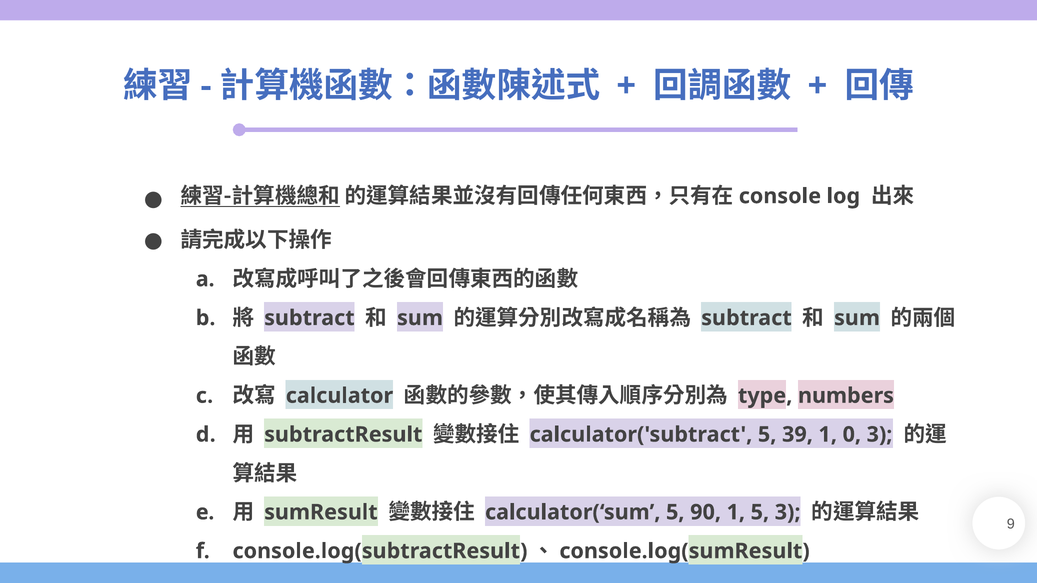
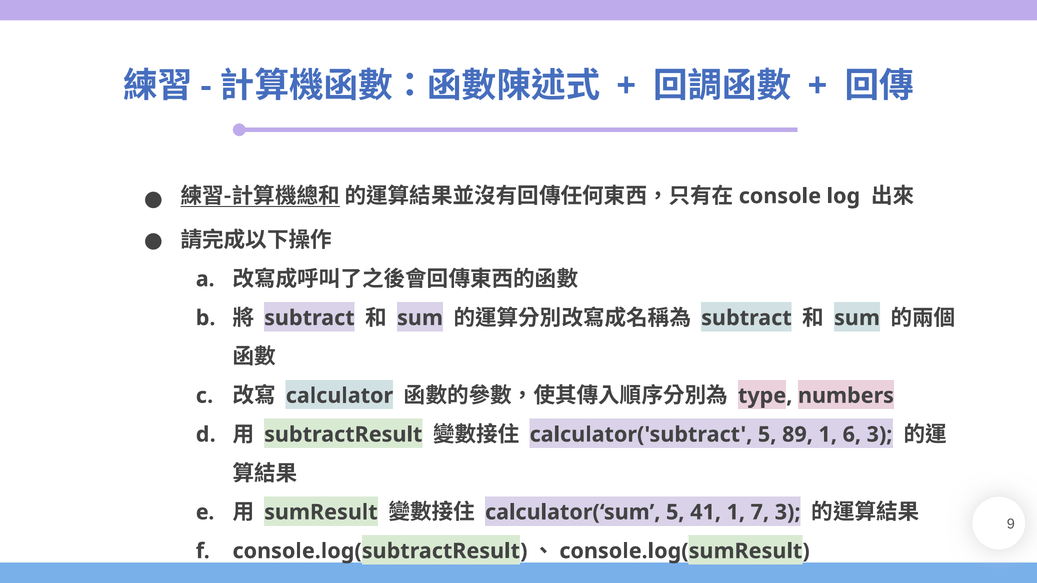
39: 39 -> 89
0: 0 -> 6
90: 90 -> 41
1 5: 5 -> 7
